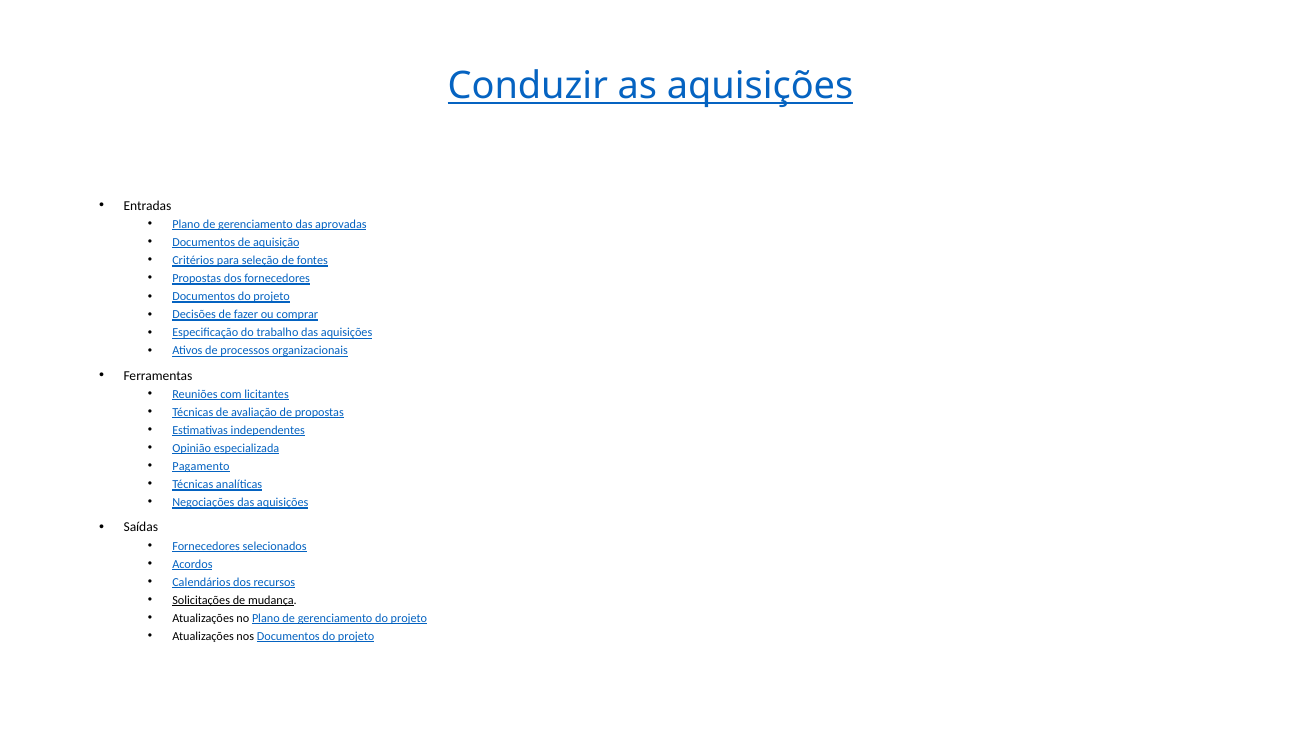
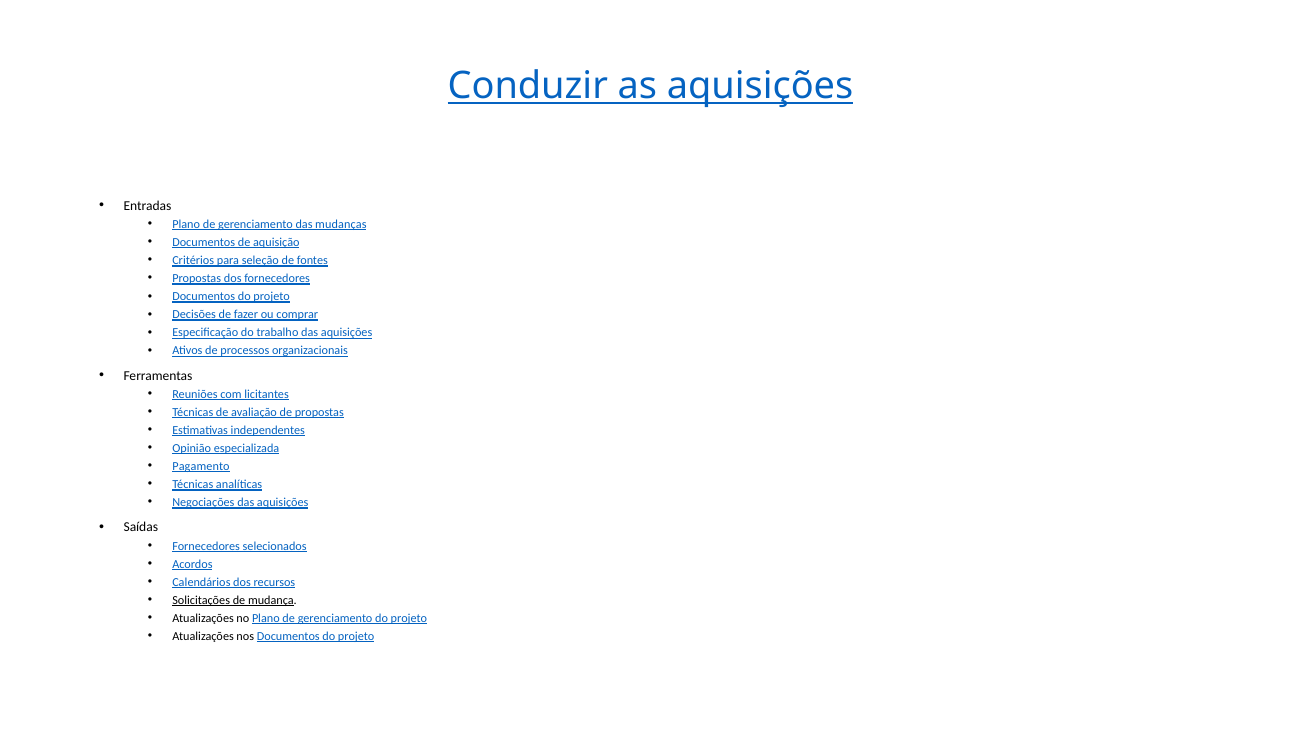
aprovadas: aprovadas -> mudanças
